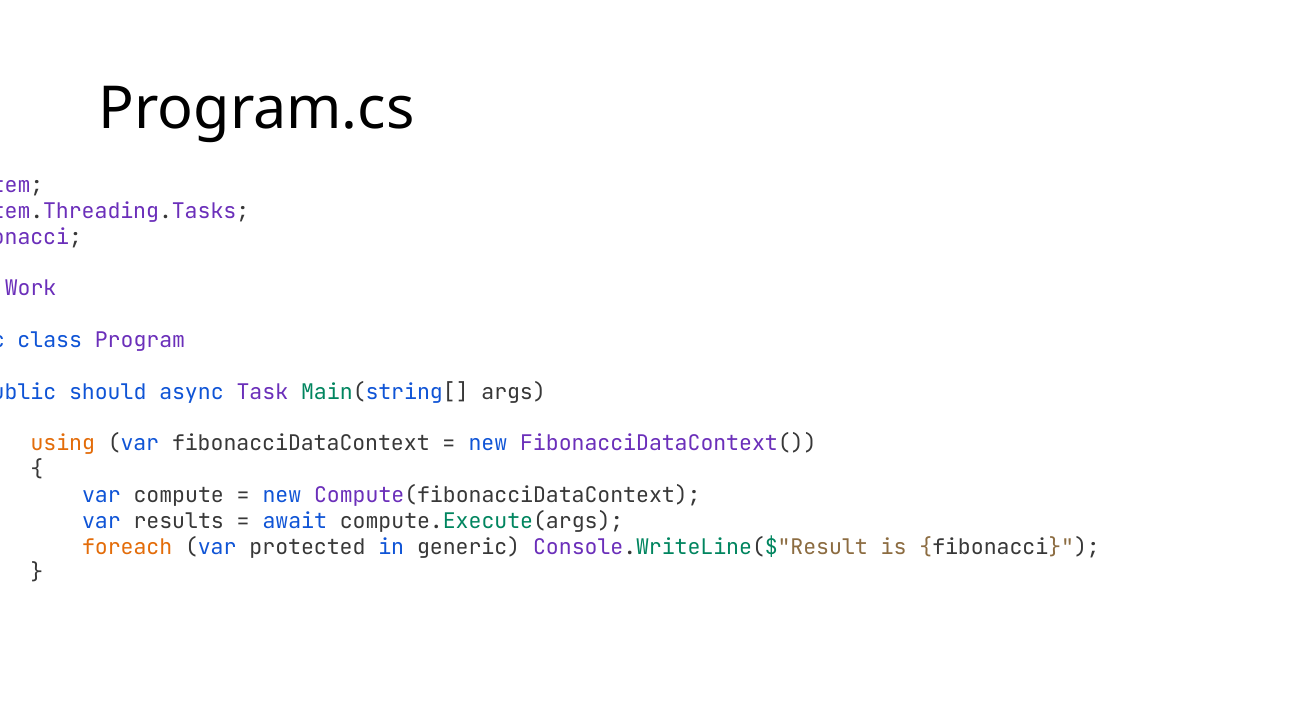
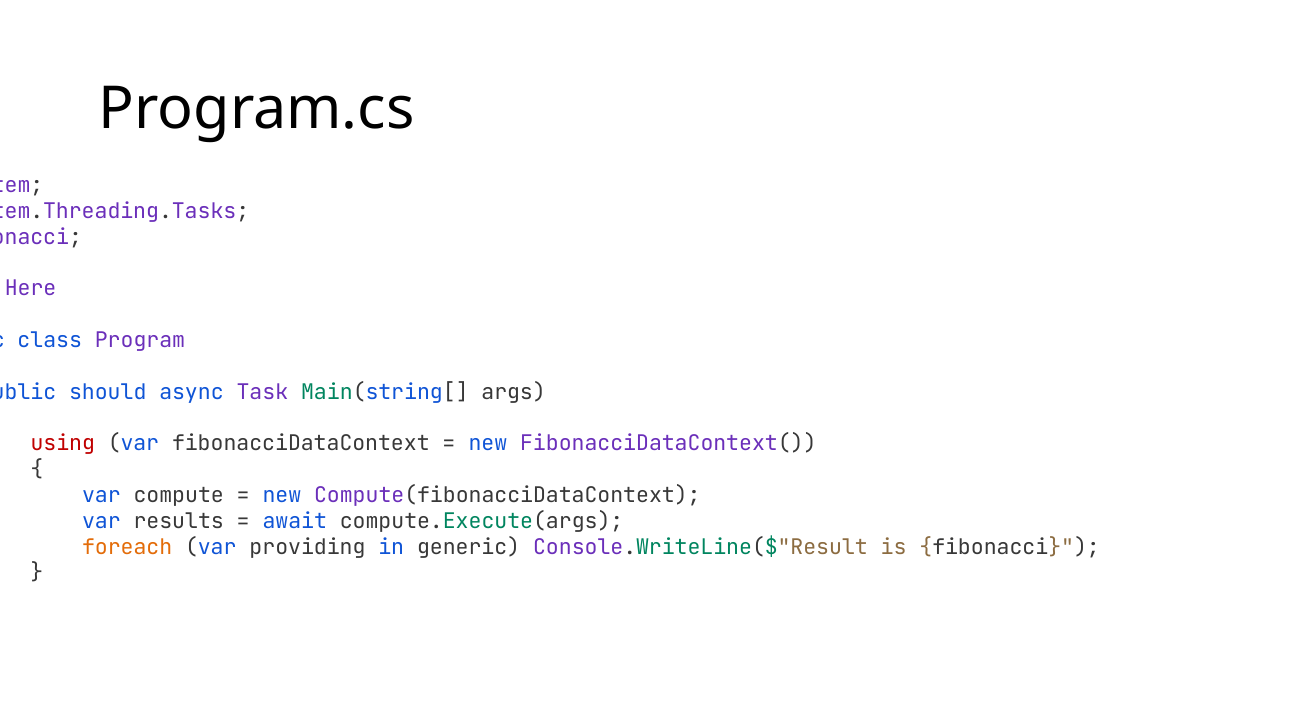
Work: Work -> Here
using at (63, 444) colour: orange -> red
protected: protected -> providing
